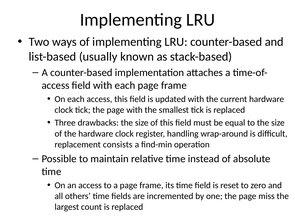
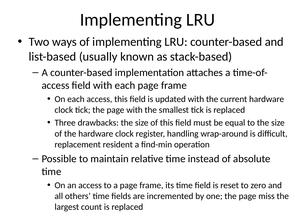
consists: consists -> resident
